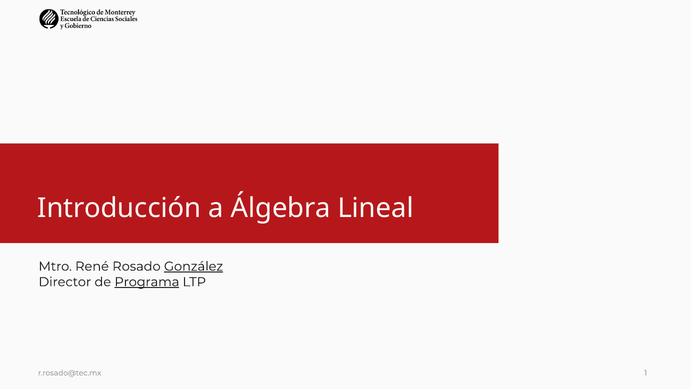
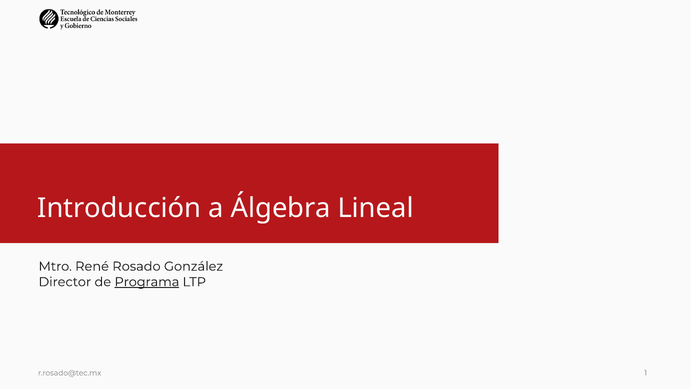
González underline: present -> none
